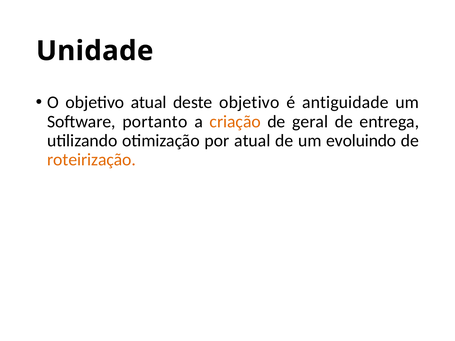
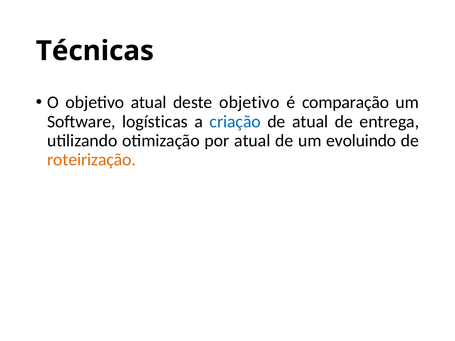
Unidade: Unidade -> Técnicas
antiguidade: antiguidade -> comparação
portanto: portanto -> logísticas
criação colour: orange -> blue
de geral: geral -> atual
